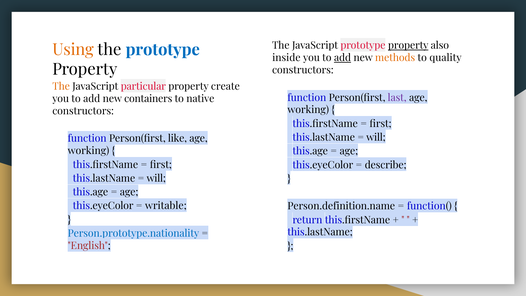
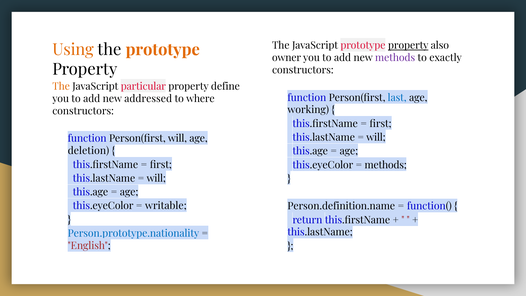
prototype at (163, 50) colour: blue -> orange
inside: inside -> owner
add at (343, 58) underline: present -> none
methods at (395, 58) colour: orange -> purple
quality: quality -> exactly
create: create -> define
last colour: purple -> blue
containers: containers -> addressed
native: native -> where
Person(first like: like -> will
working at (88, 151): working -> deletion
describe at (386, 165): describe -> methods
